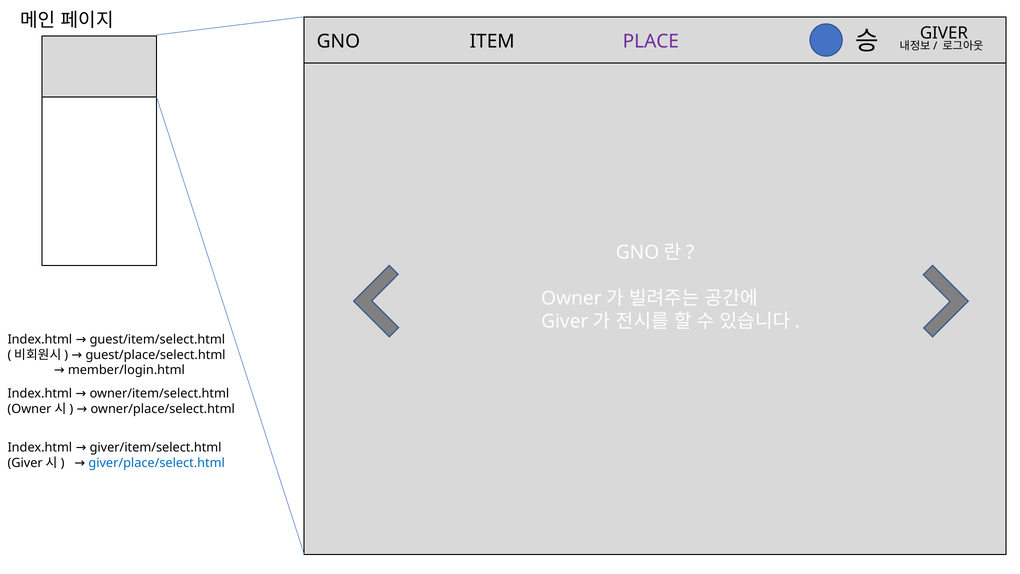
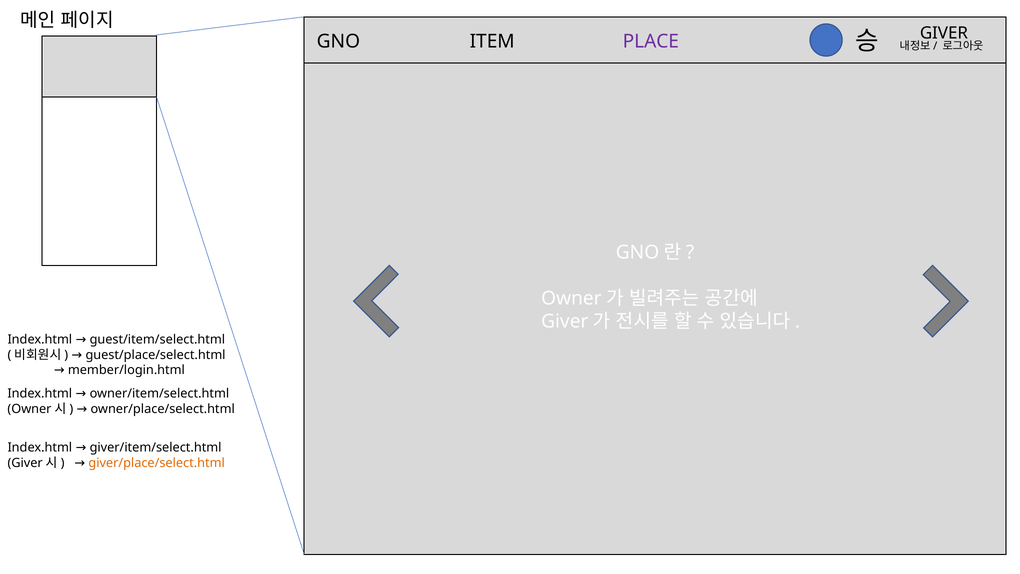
giver/place/select.html colour: blue -> orange
